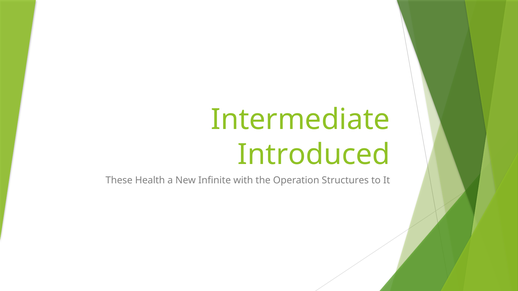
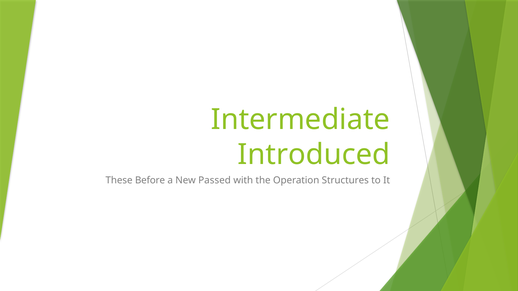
Health: Health -> Before
Infinite: Infinite -> Passed
